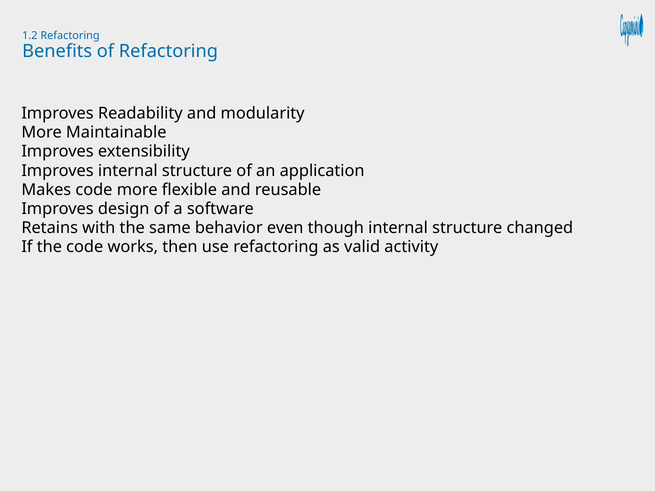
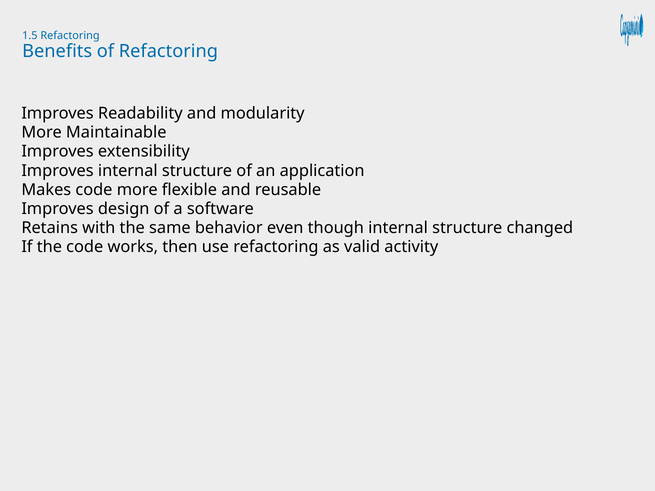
1.2: 1.2 -> 1.5
